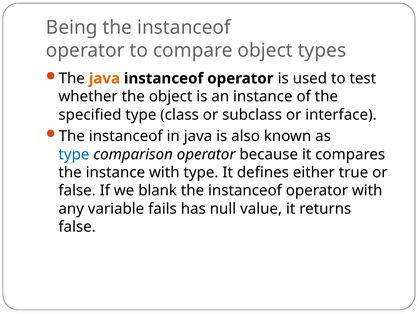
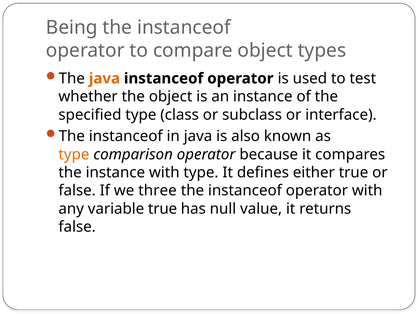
type at (74, 154) colour: blue -> orange
blank: blank -> three
variable fails: fails -> true
